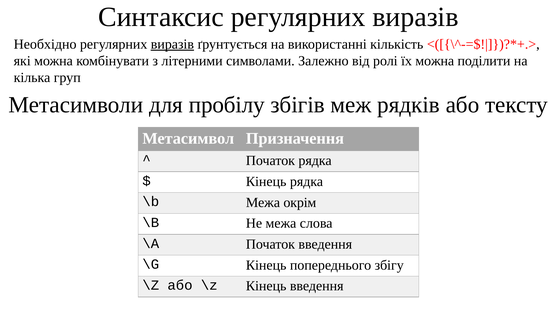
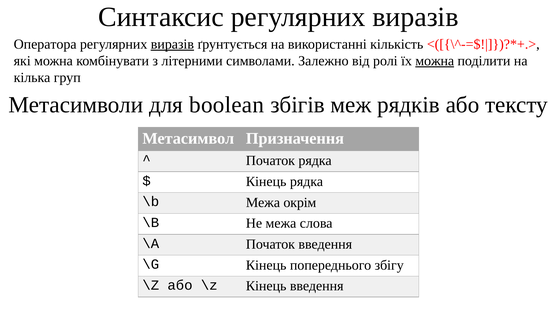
Необхідно: Необхідно -> Оператора
можна at (435, 61) underline: none -> present
пробілу: пробілу -> boolean
